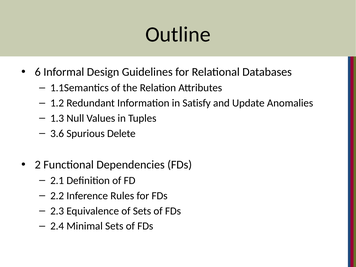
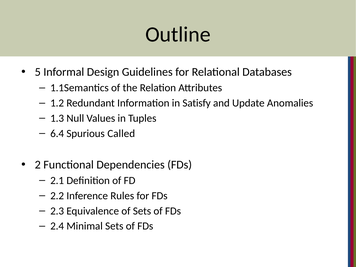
6: 6 -> 5
3.6: 3.6 -> 6.4
Delete: Delete -> Called
